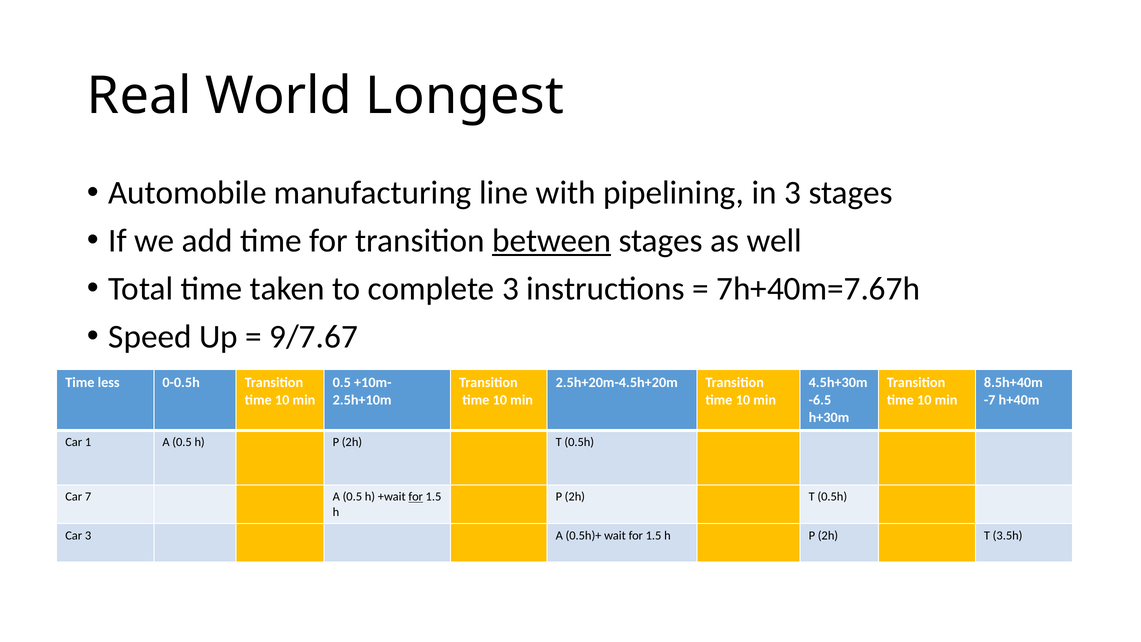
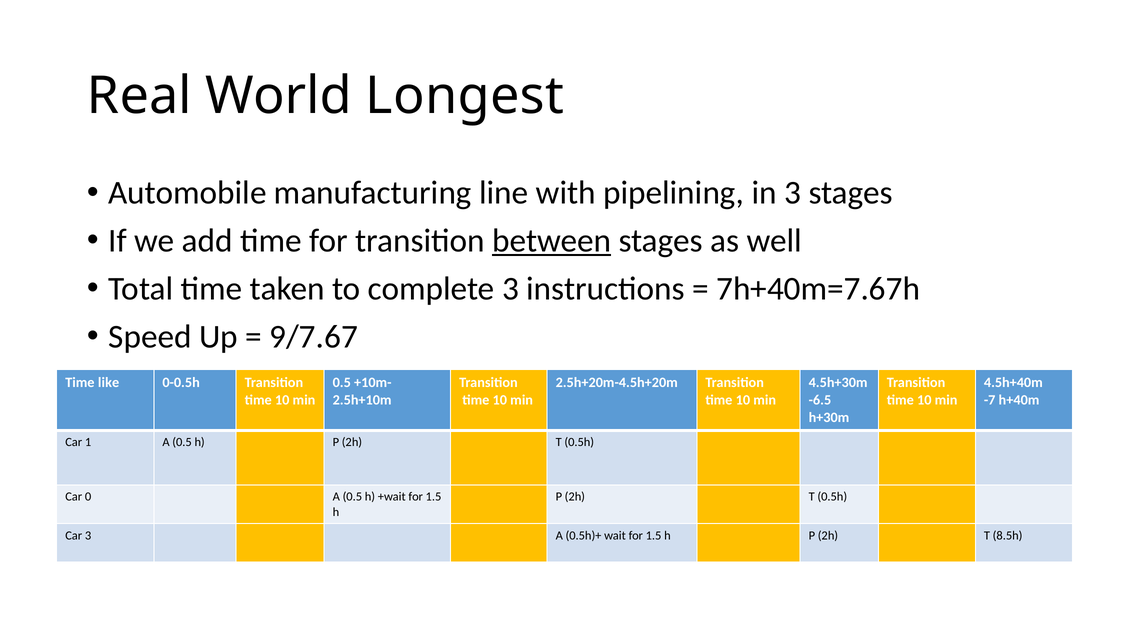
less: less -> like
8.5h+40m: 8.5h+40m -> 4.5h+40m
7: 7 -> 0
for at (416, 497) underline: present -> none
3.5h: 3.5h -> 8.5h
